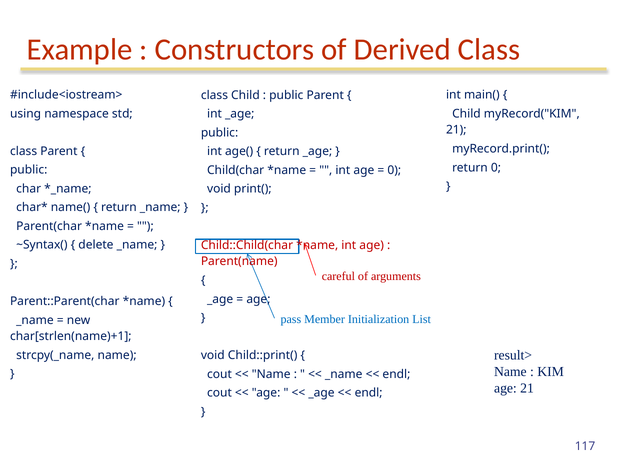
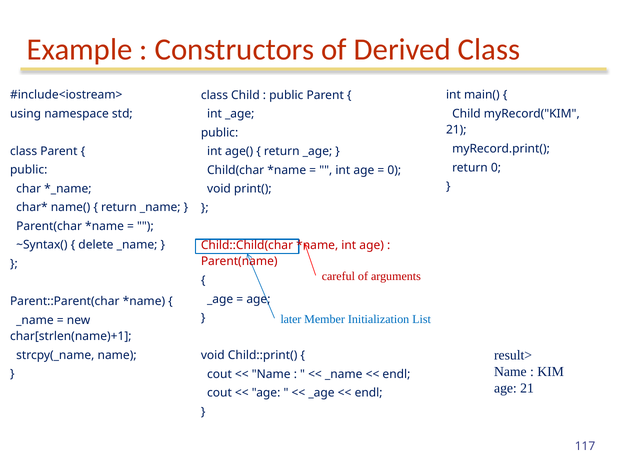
pass: pass -> later
